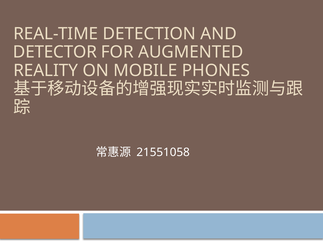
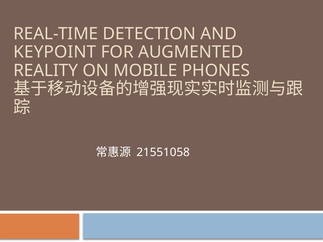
DETECTOR: DETECTOR -> KEYPOINT
